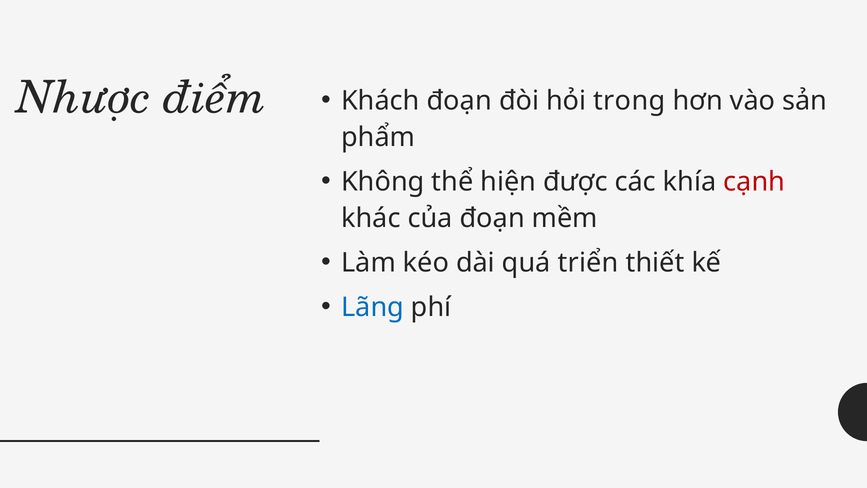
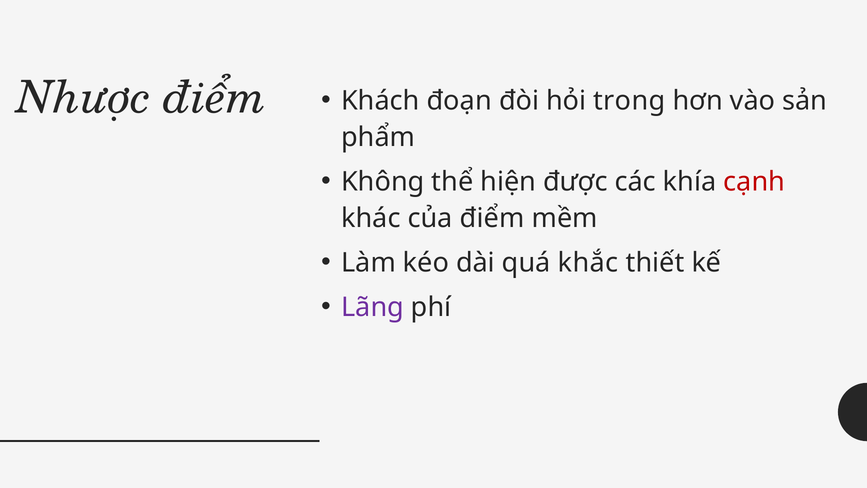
của đoạn: đoạn -> điểm
triển: triển -> khắc
Lãng colour: blue -> purple
